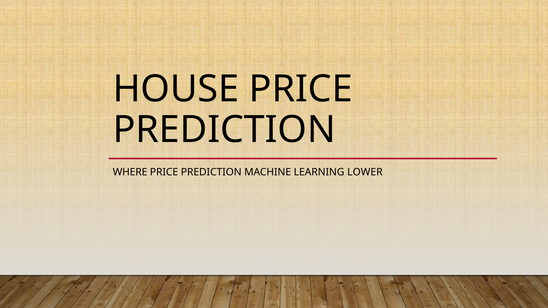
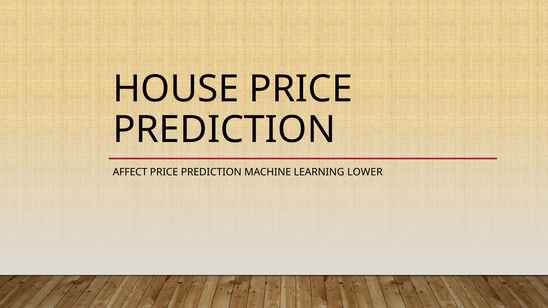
WHERE: WHERE -> AFFECT
